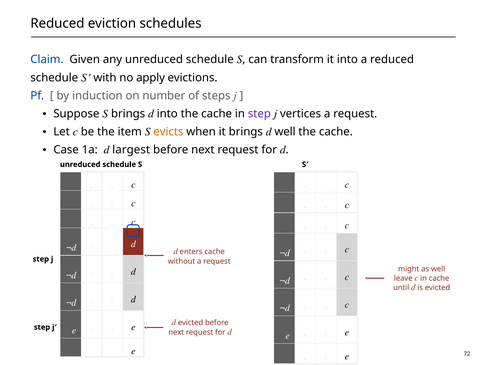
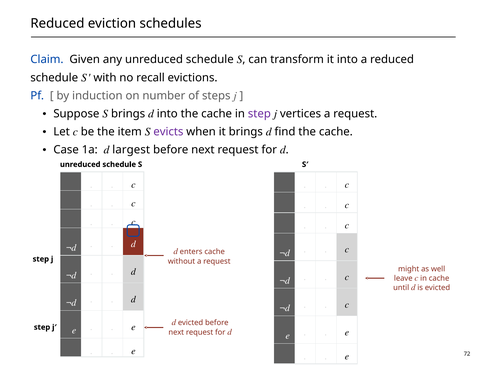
apply: apply -> recall
evicts colour: orange -> purple
d well: well -> find
